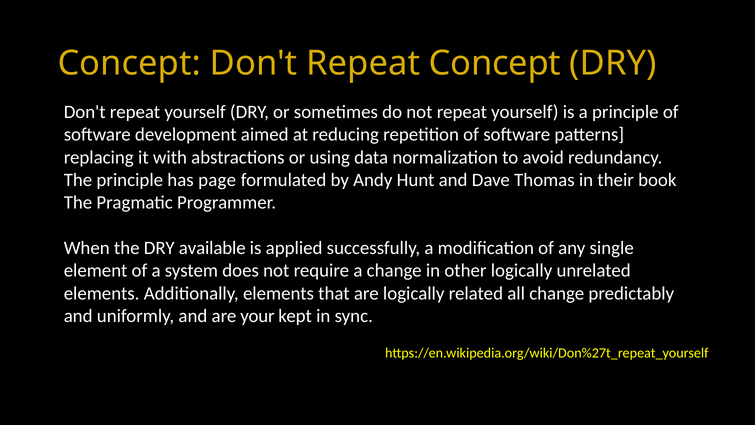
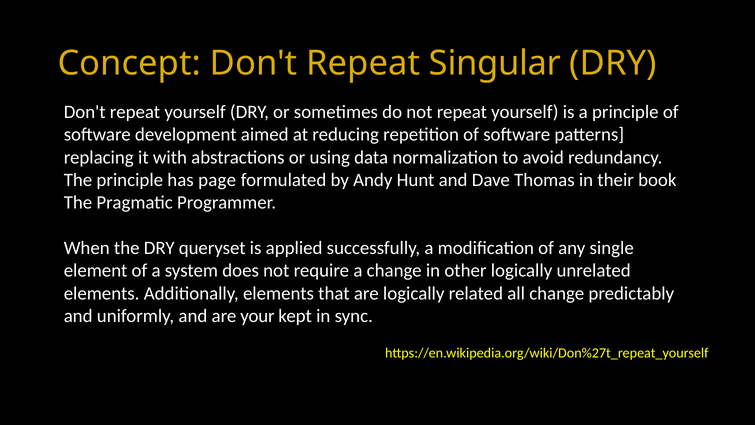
Repeat Concept: Concept -> Singular
available: available -> queryset
